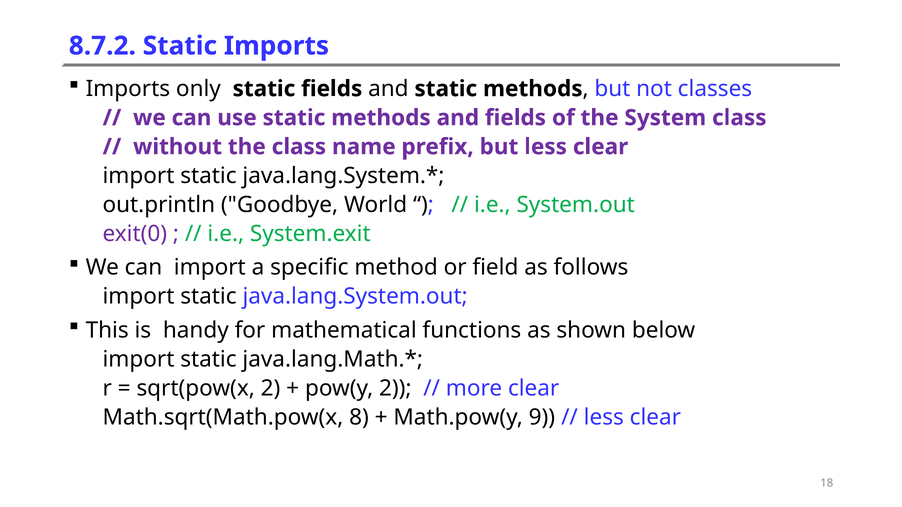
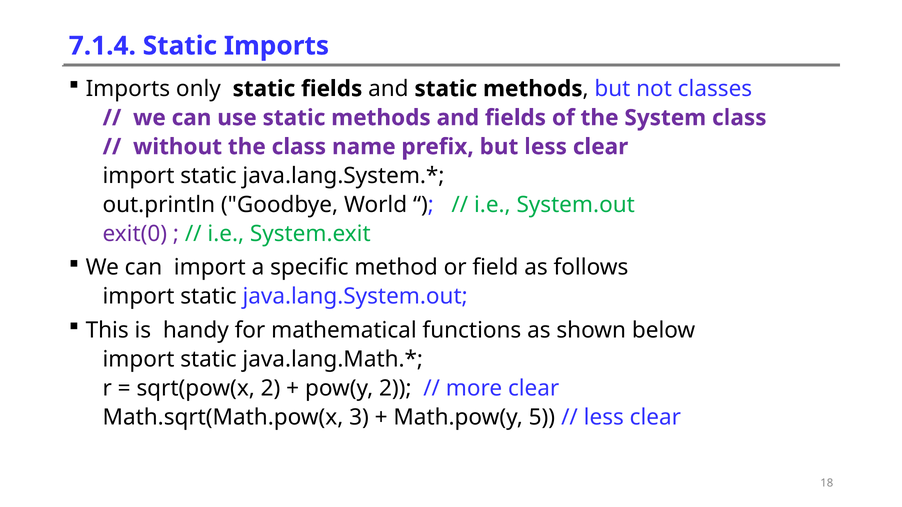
8.7.2: 8.7.2 -> 7.1.4
8: 8 -> 3
9: 9 -> 5
